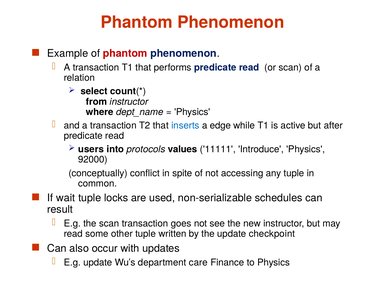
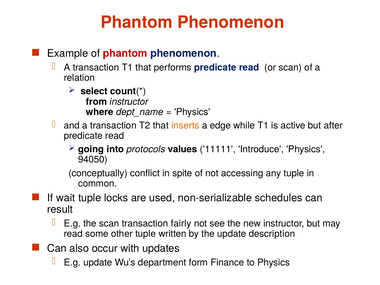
inserts colour: blue -> orange
users: users -> going
92000: 92000 -> 94050
goes: goes -> fairly
checkpoint: checkpoint -> description
care: care -> form
